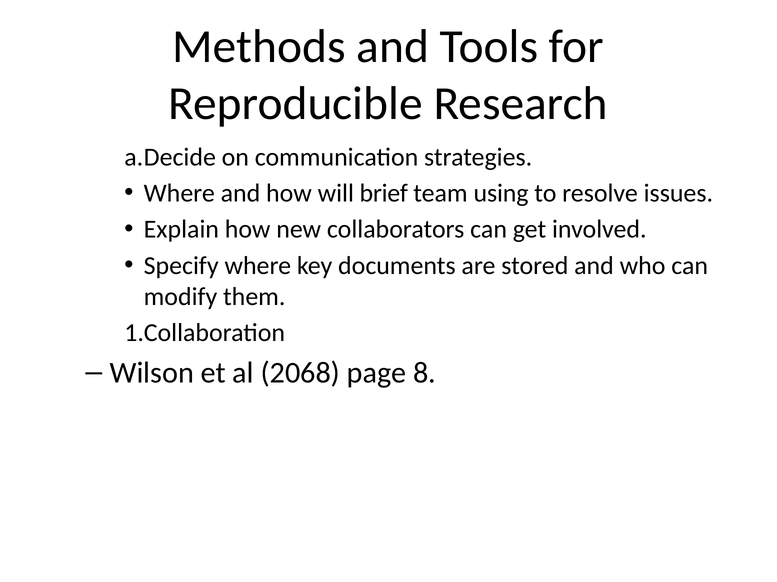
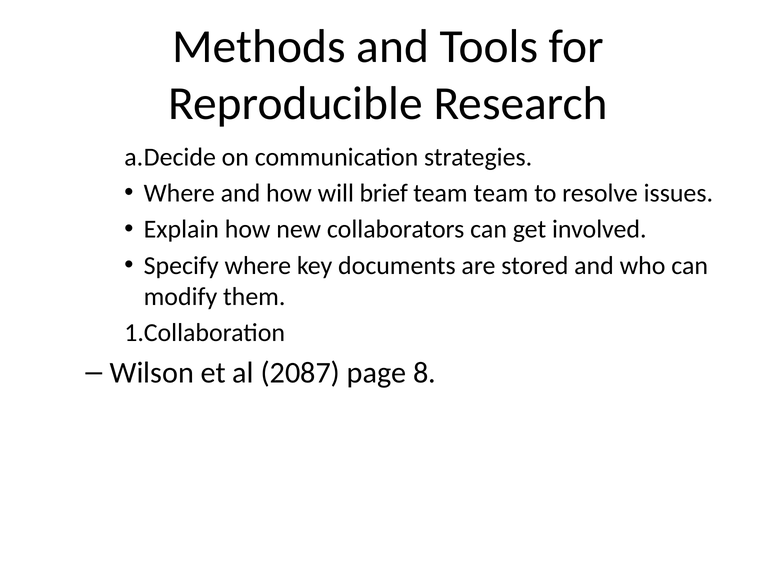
team using: using -> team
2068: 2068 -> 2087
